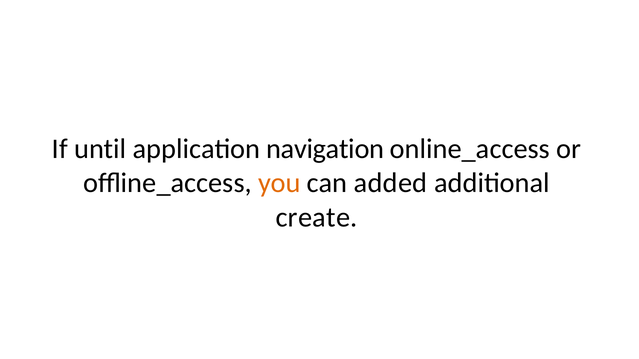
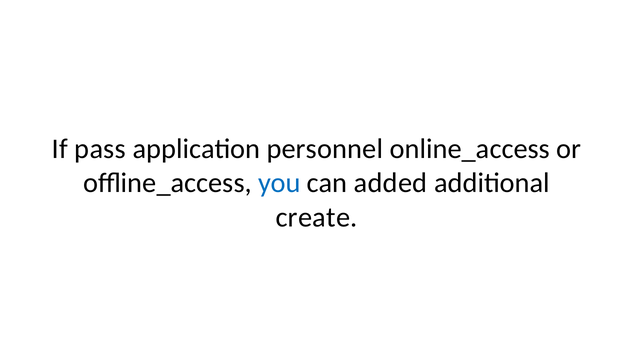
until: until -> pass
navigation: navigation -> personnel
you colour: orange -> blue
